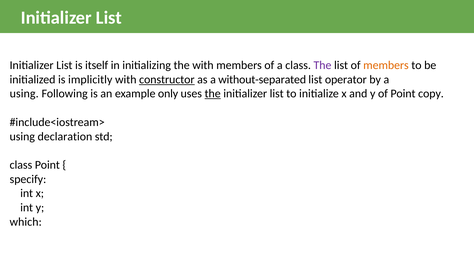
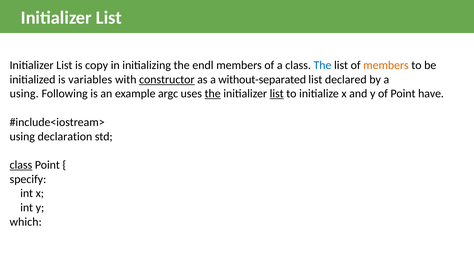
itself: itself -> copy
the with: with -> endl
The at (322, 65) colour: purple -> blue
implicitly: implicitly -> variables
operator: operator -> declared
only: only -> argc
list at (277, 94) underline: none -> present
copy: copy -> have
class at (21, 165) underline: none -> present
